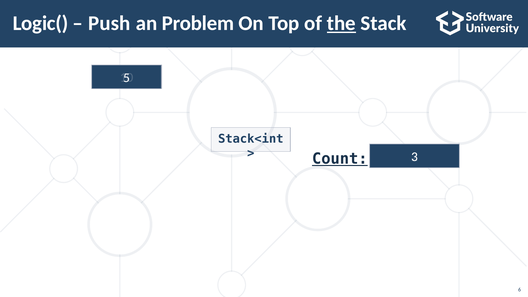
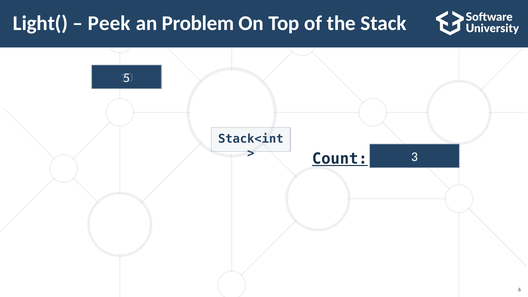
Logic(: Logic( -> Light(
Push: Push -> Peek
the underline: present -> none
